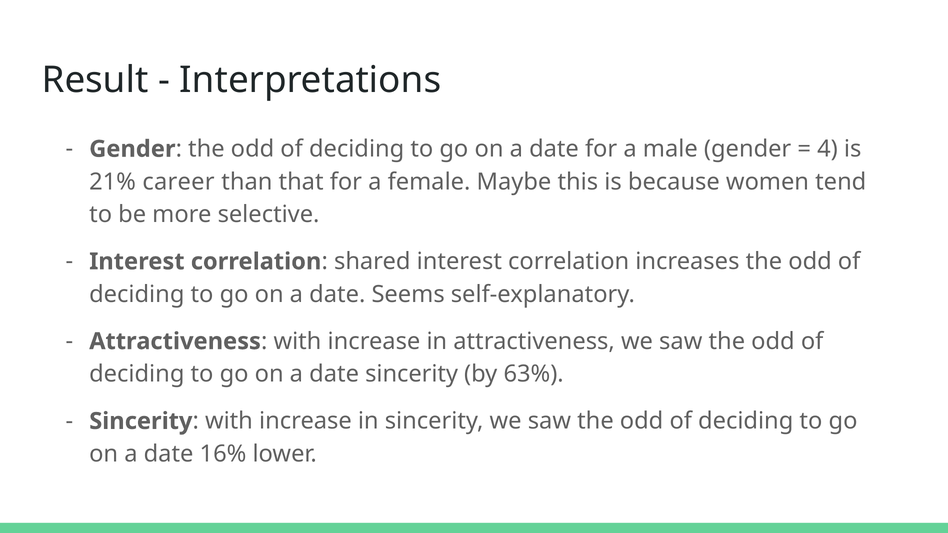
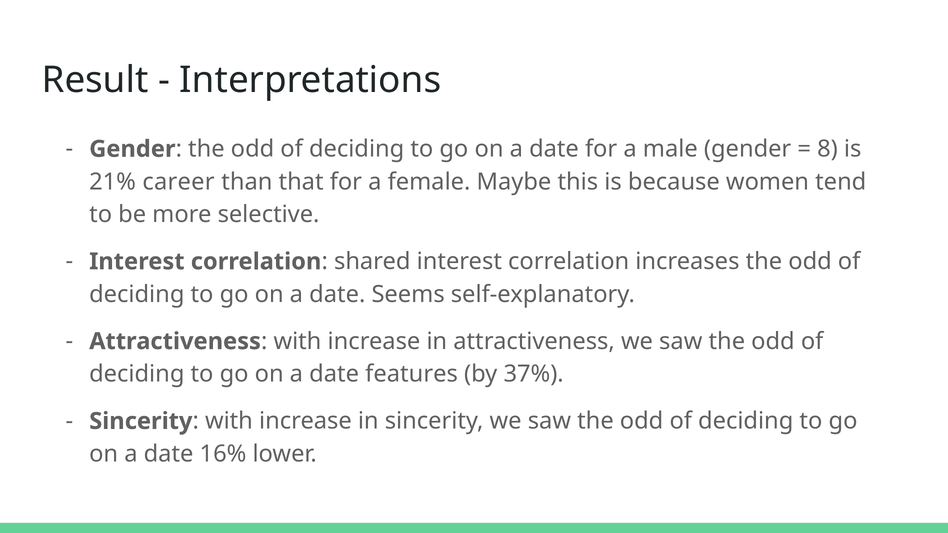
4: 4 -> 8
date sincerity: sincerity -> features
63%: 63% -> 37%
